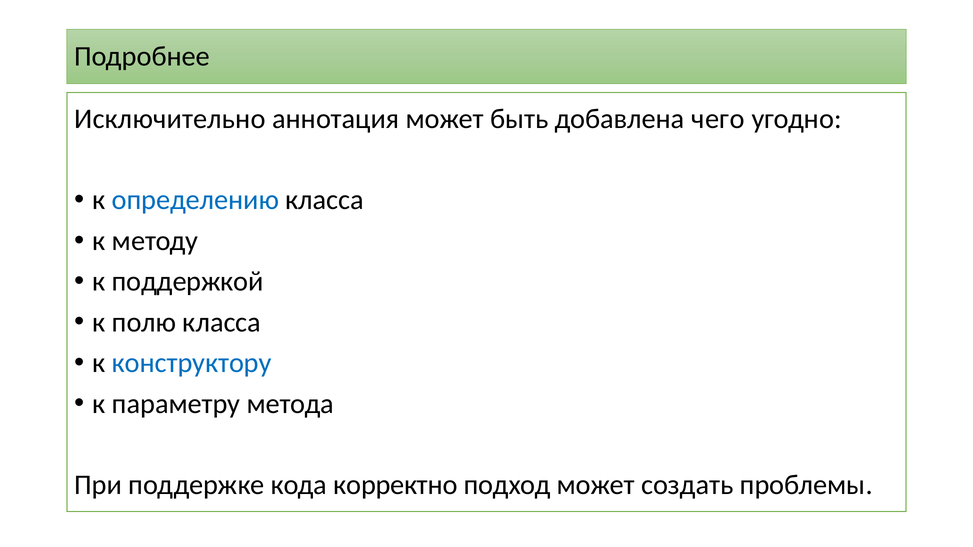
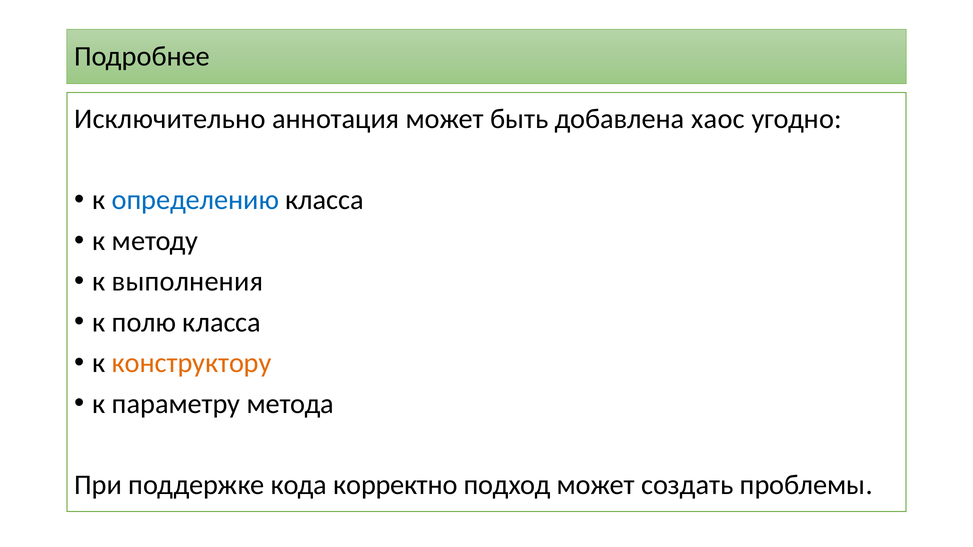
чего: чего -> хаос
поддержкой: поддержкой -> выполнения
конструктору colour: blue -> orange
